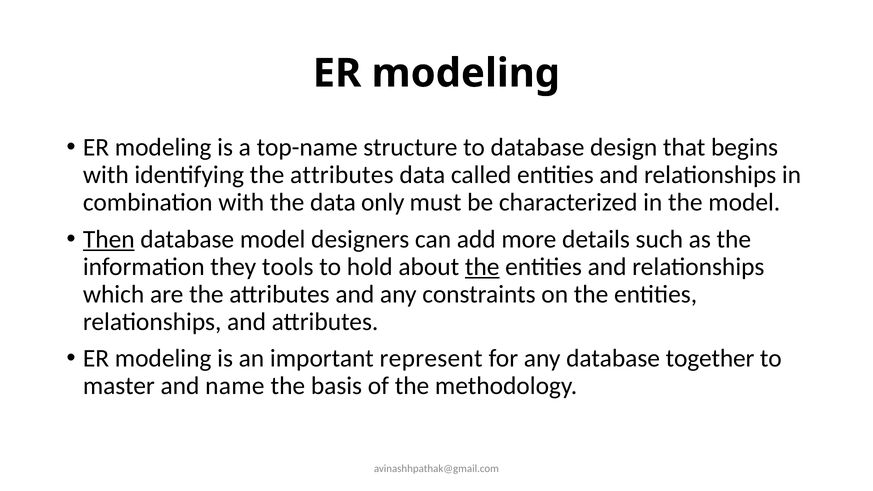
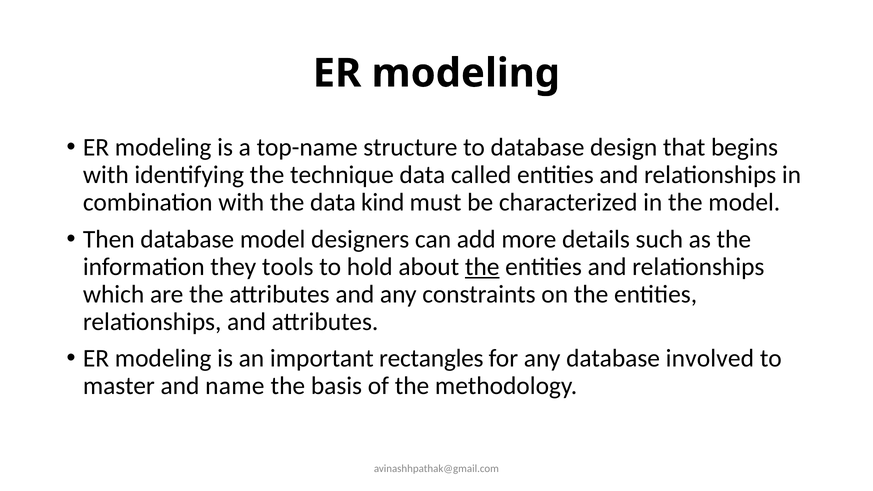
identifying the attributes: attributes -> technique
only: only -> kind
Then underline: present -> none
represent: represent -> rectangles
together: together -> involved
